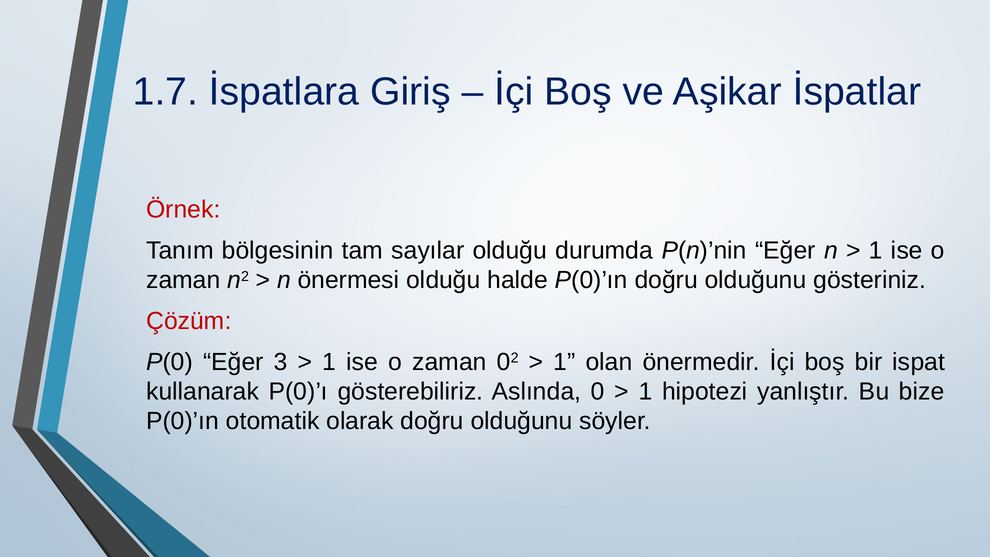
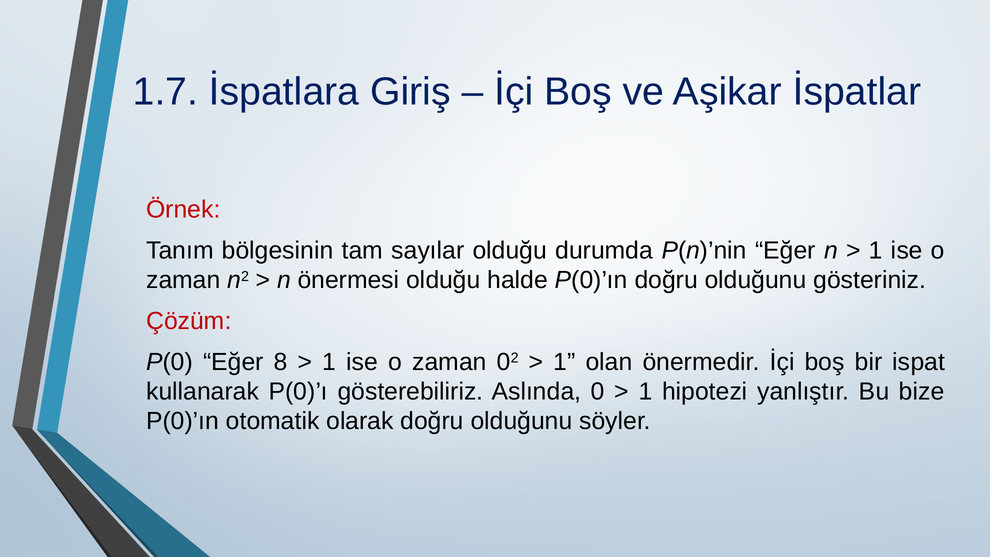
3: 3 -> 8
